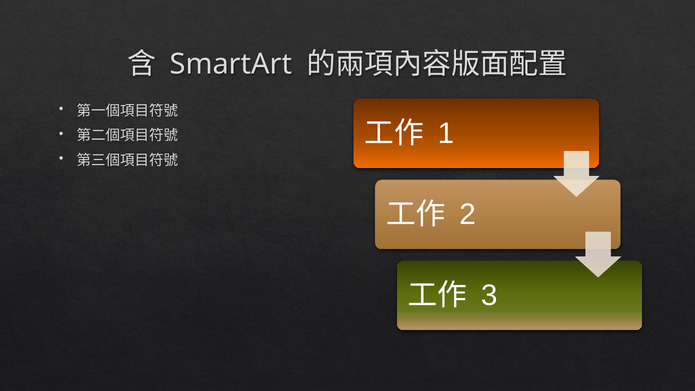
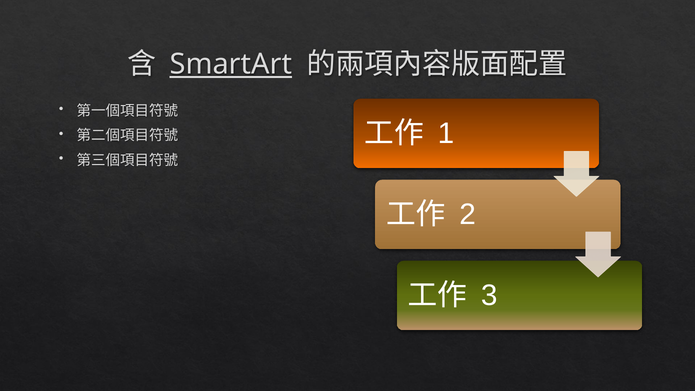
SmartArt underline: none -> present
